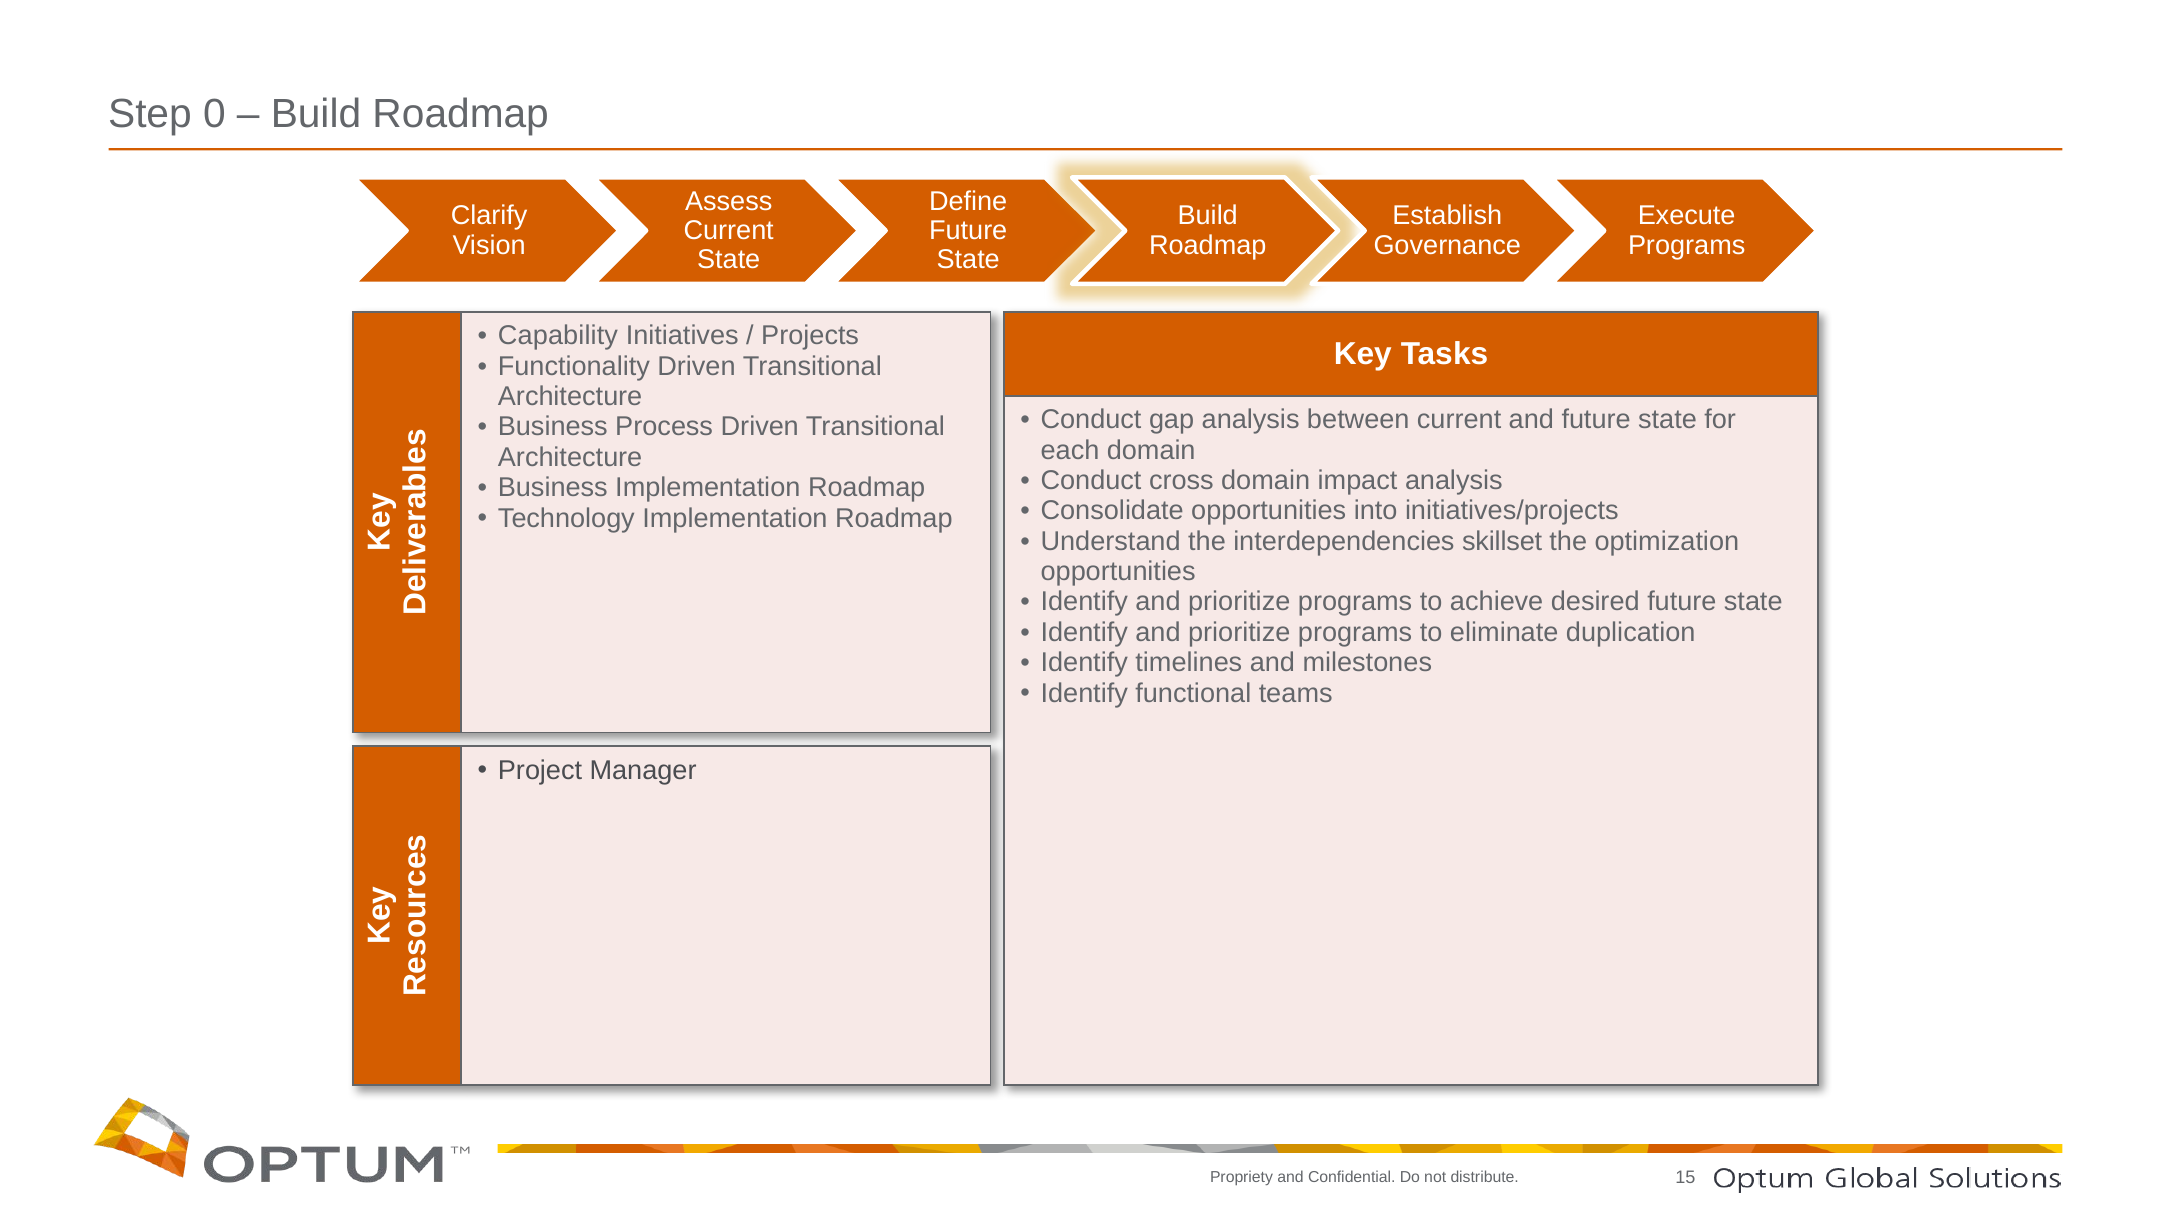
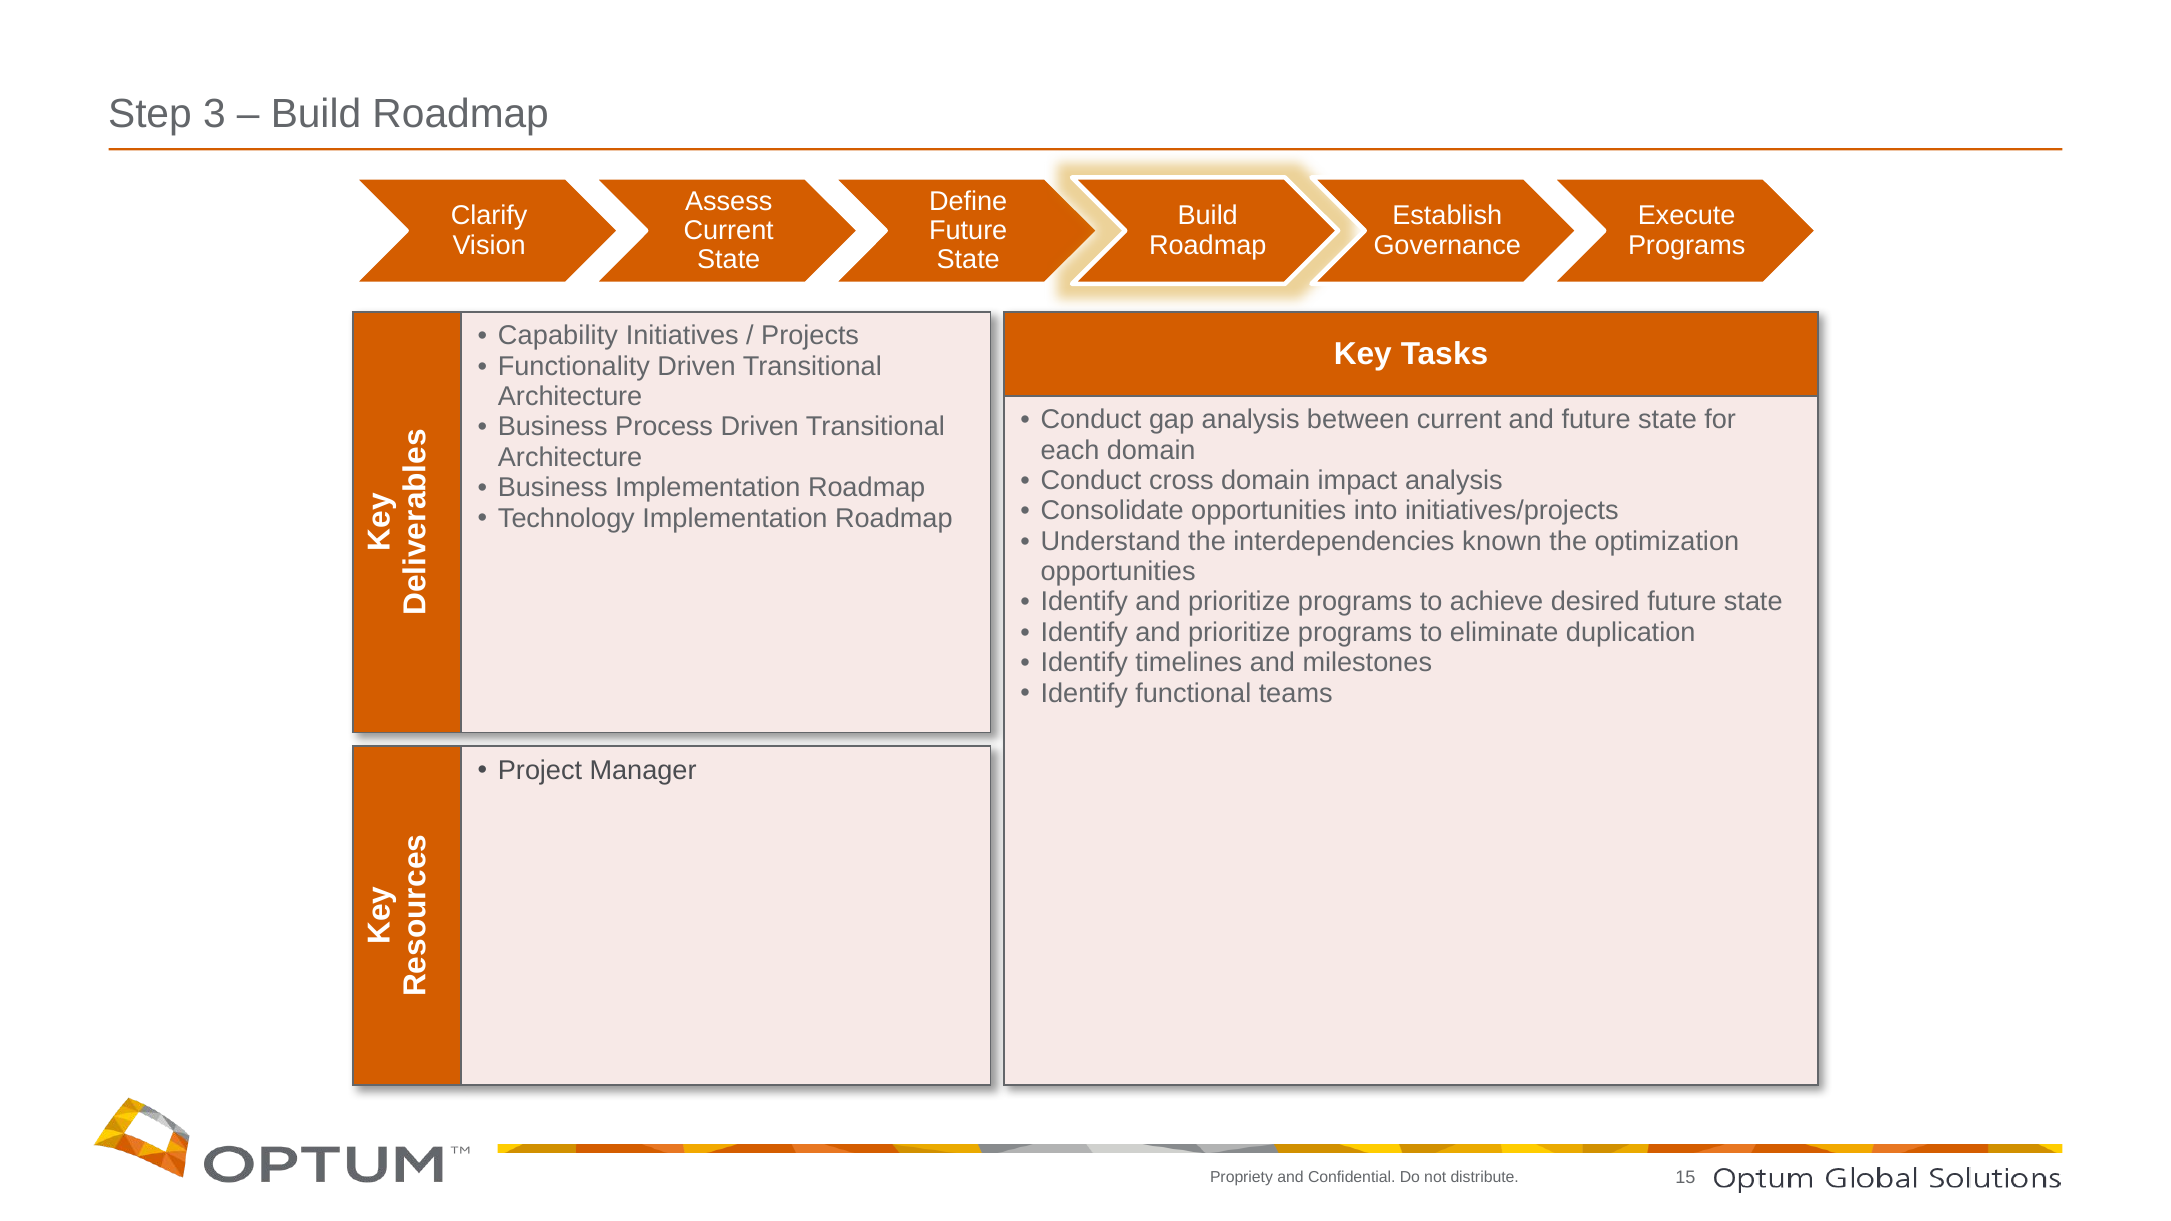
0: 0 -> 3
skillset: skillset -> known
